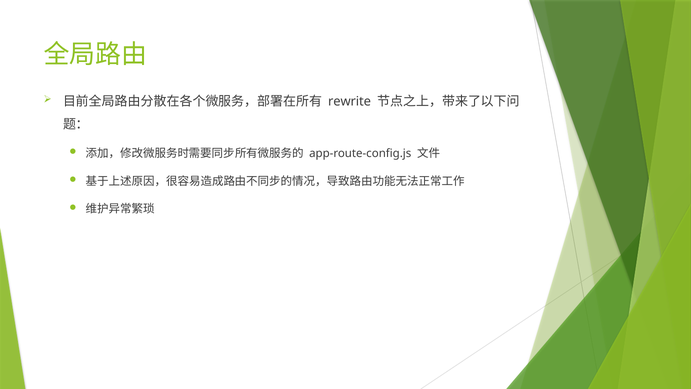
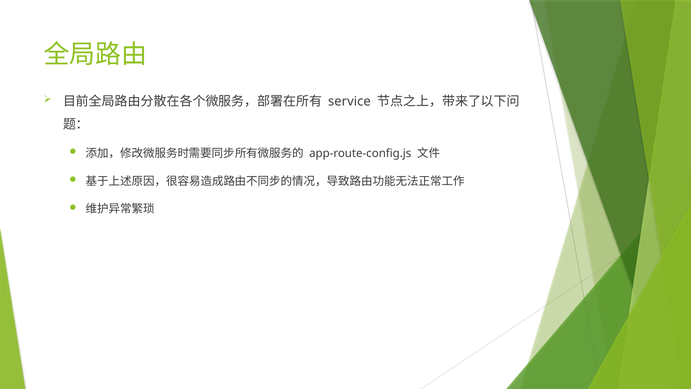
rewrite: rewrite -> service
